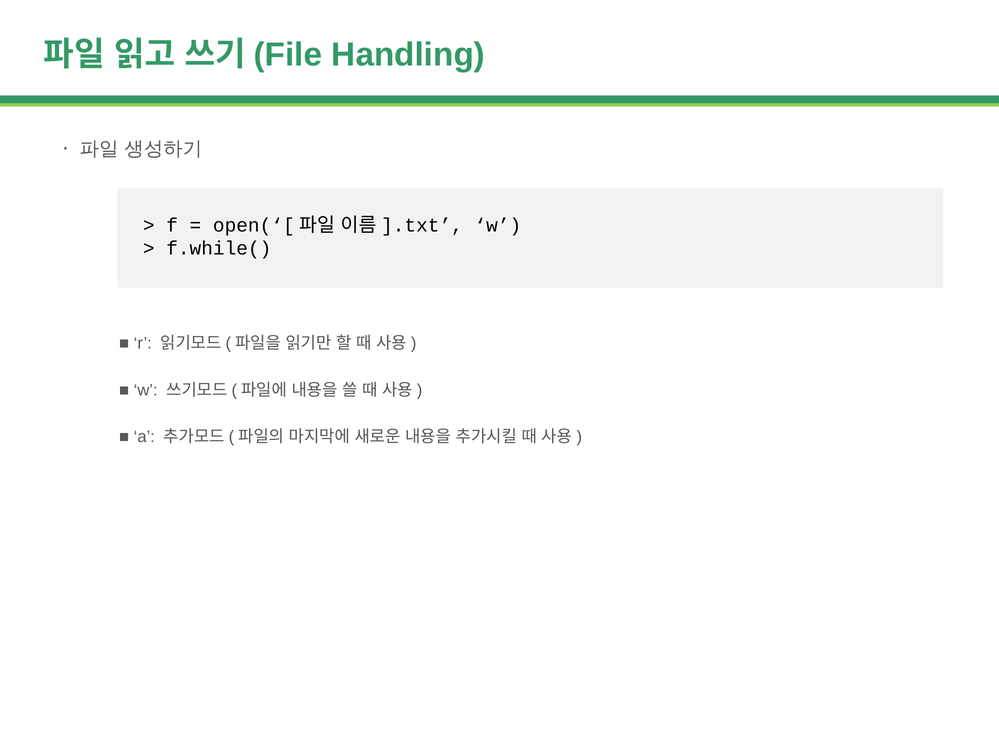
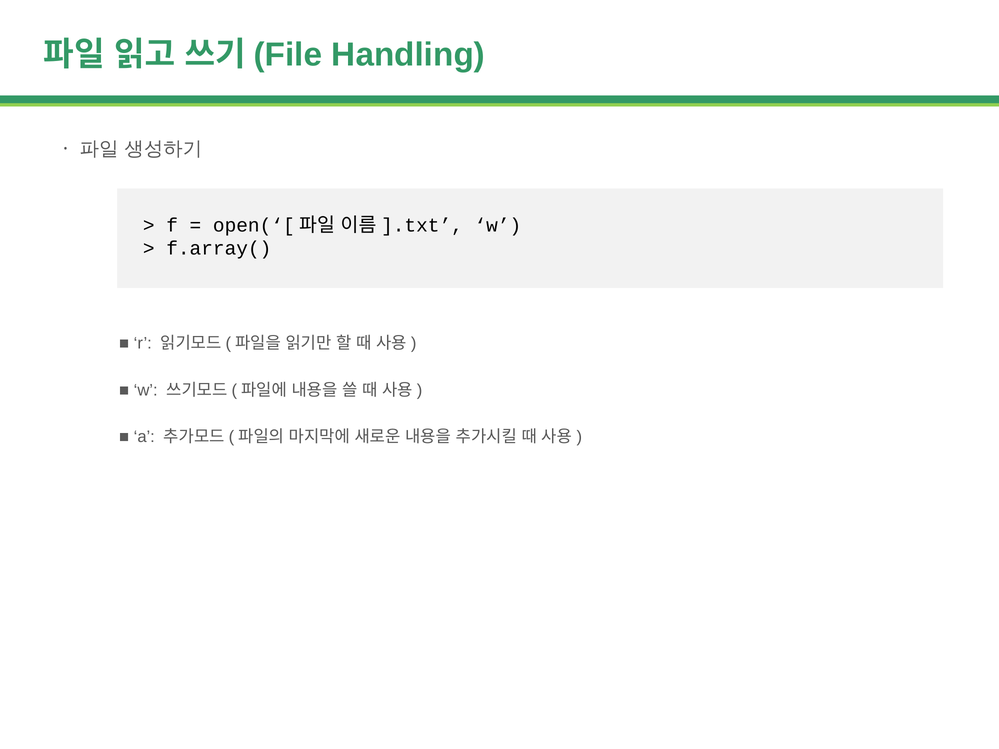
f.while(: f.while( -> f.array(
